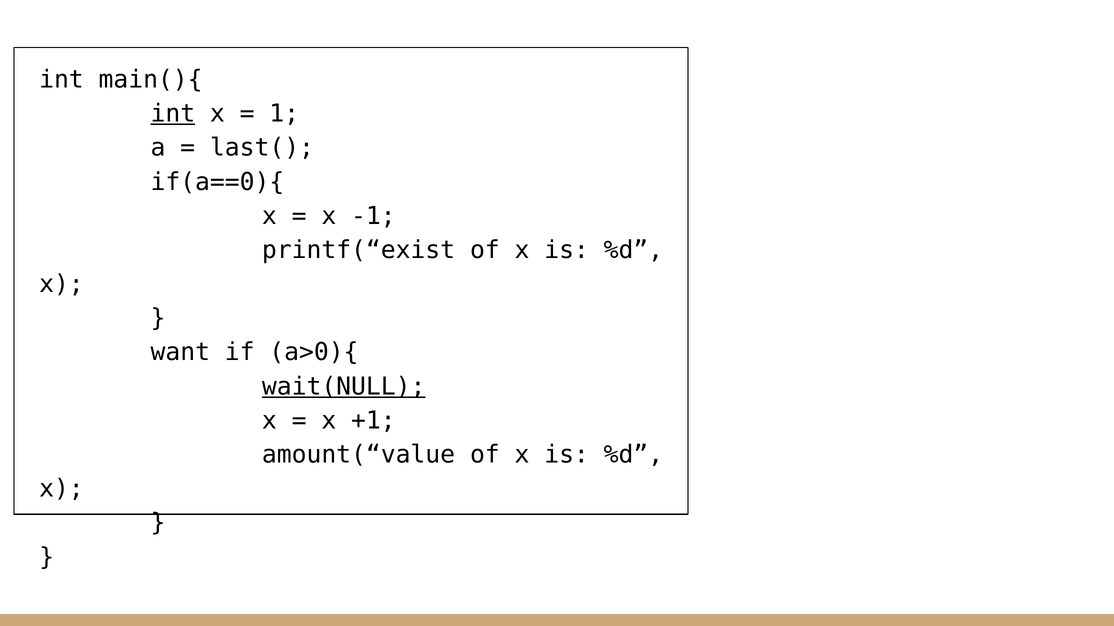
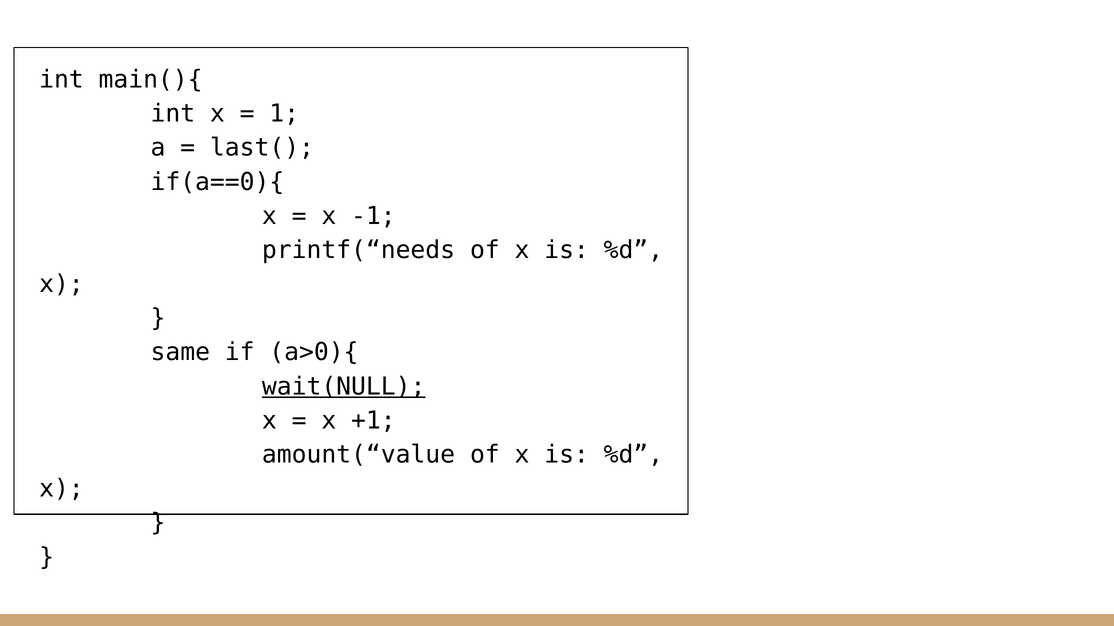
int at (173, 114) underline: present -> none
printf(“exist: printf(“exist -> printf(“needs
want: want -> same
